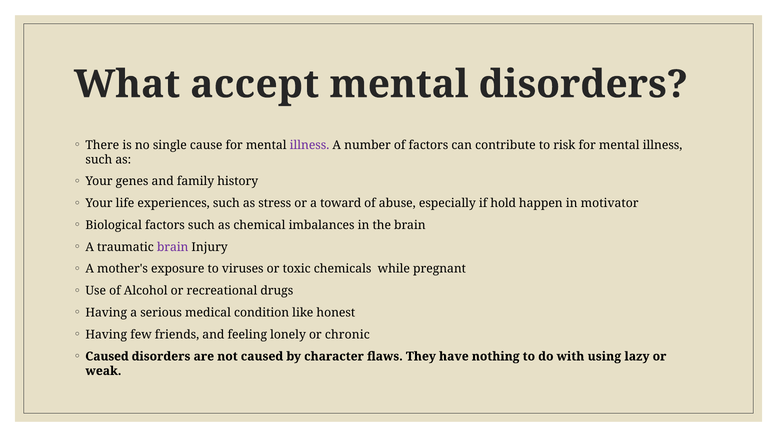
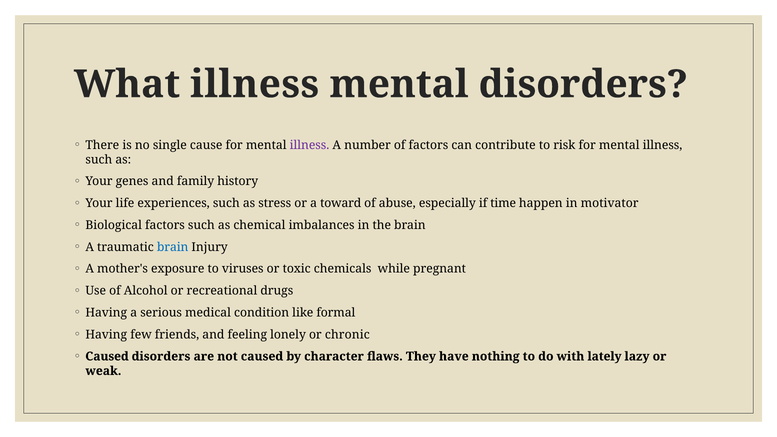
What accept: accept -> illness
hold: hold -> time
brain at (173, 247) colour: purple -> blue
honest: honest -> formal
using: using -> lately
